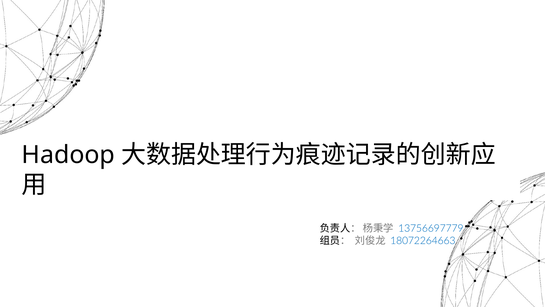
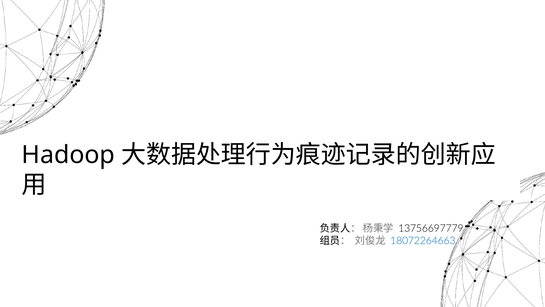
13756697779 colour: blue -> black
